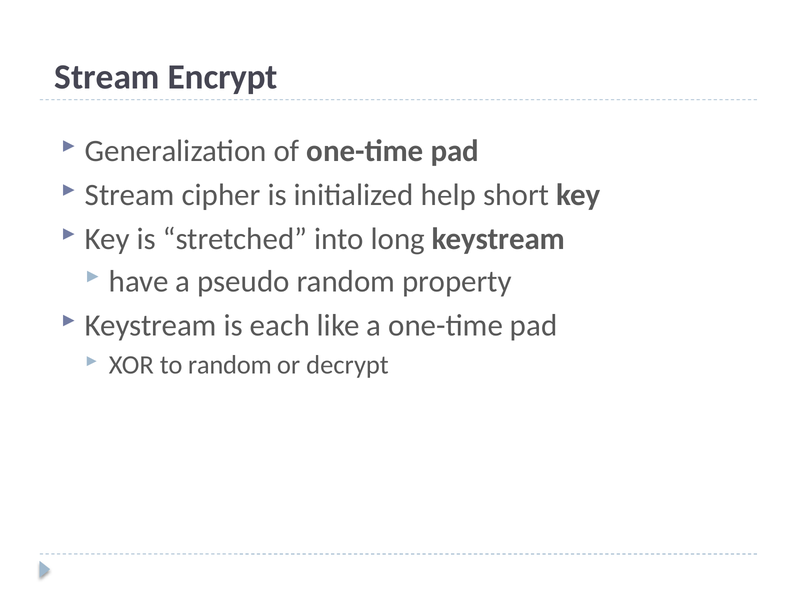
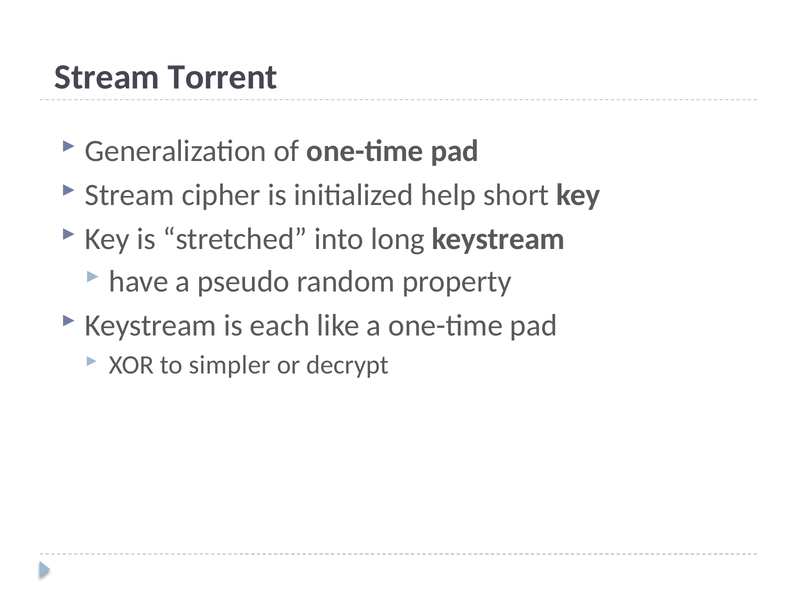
Encrypt: Encrypt -> Torrent
to random: random -> simpler
